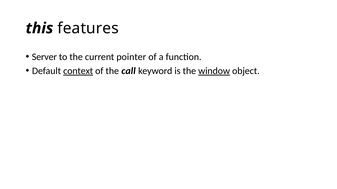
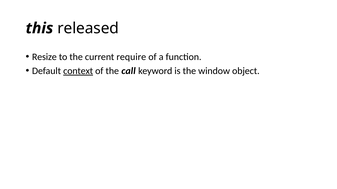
features: features -> released
Server: Server -> Resize
pointer: pointer -> require
window underline: present -> none
